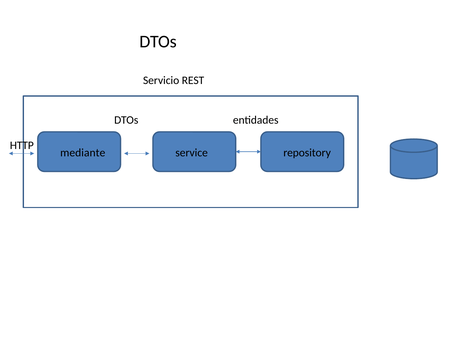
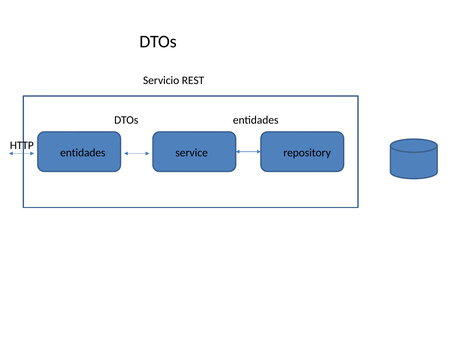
mediante at (83, 152): mediante -> entidades
